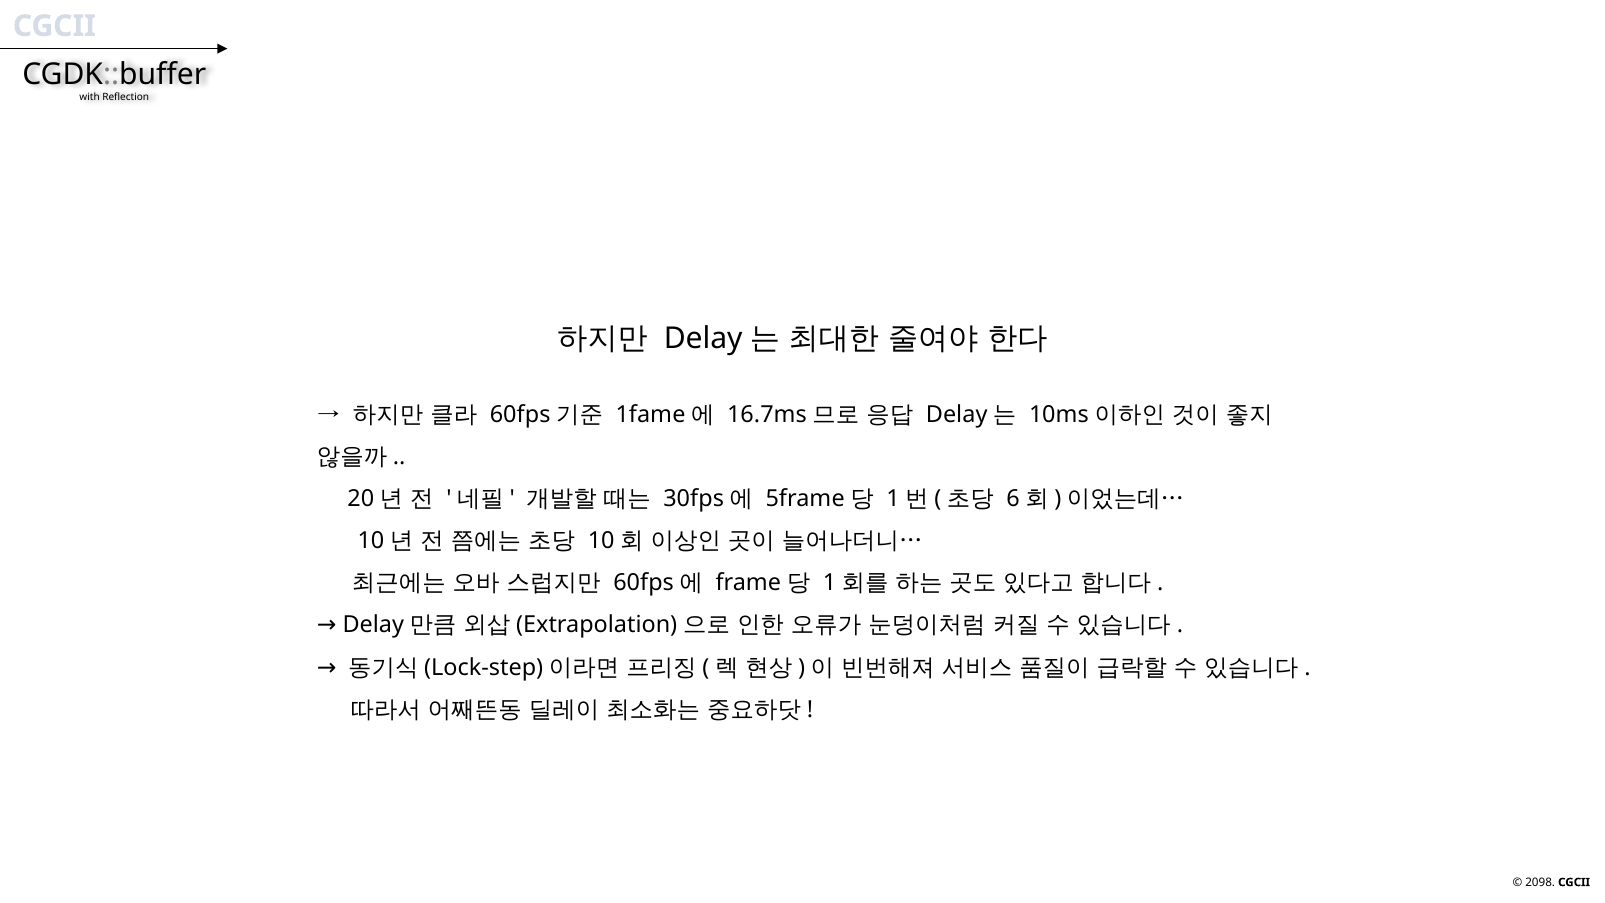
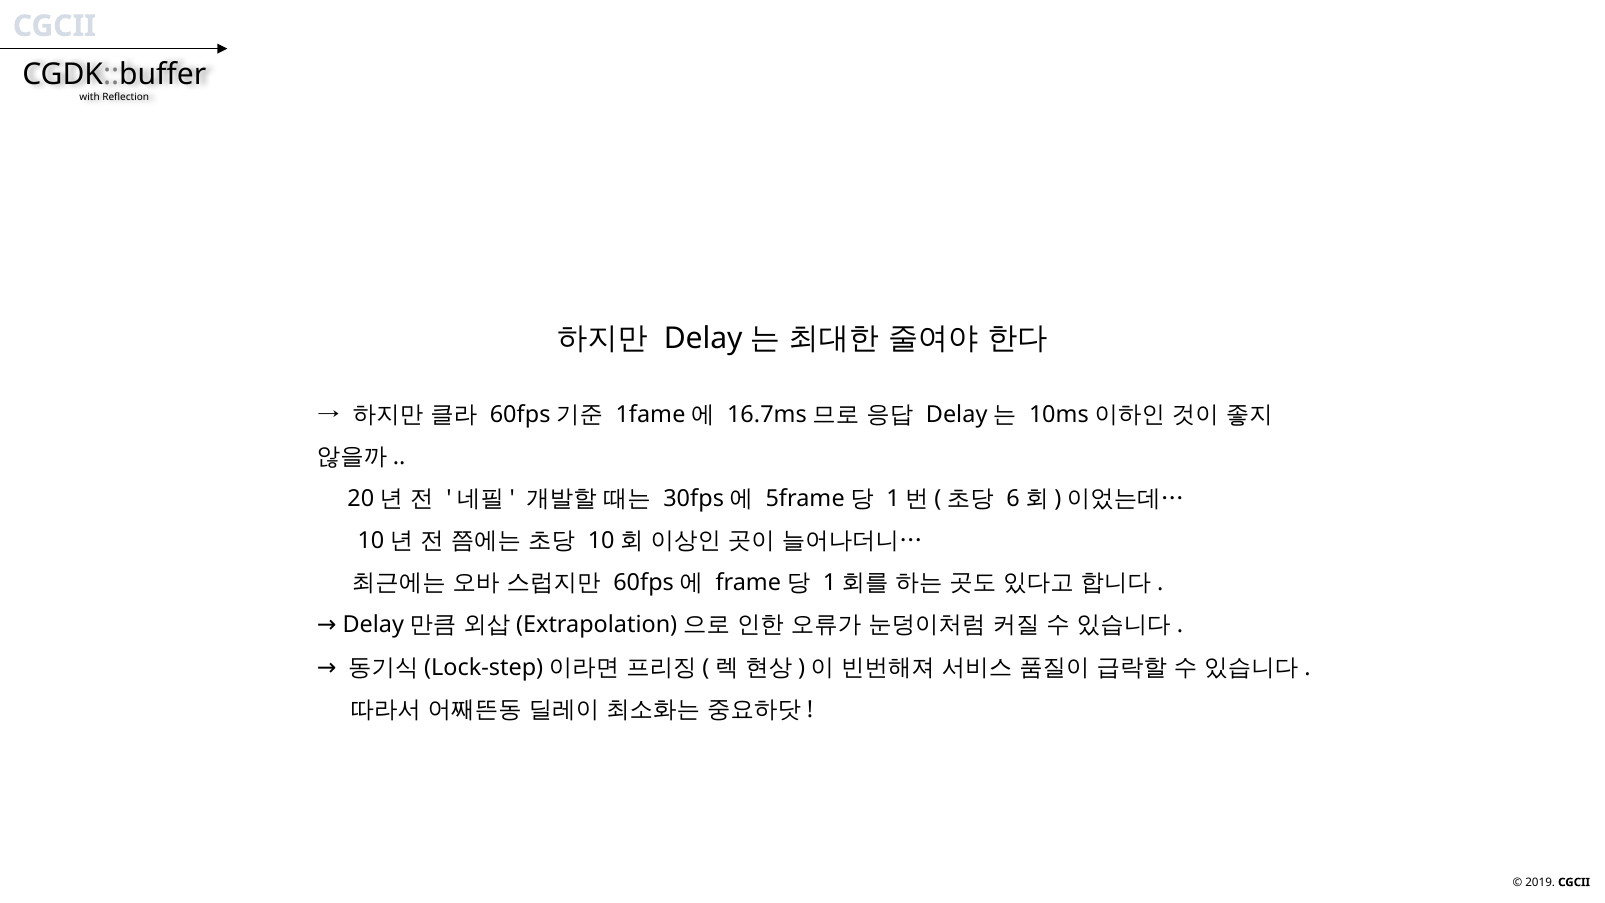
2098: 2098 -> 2019
